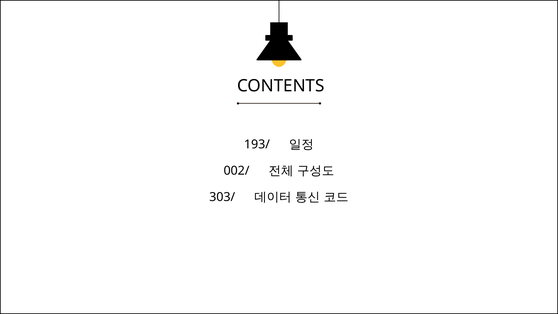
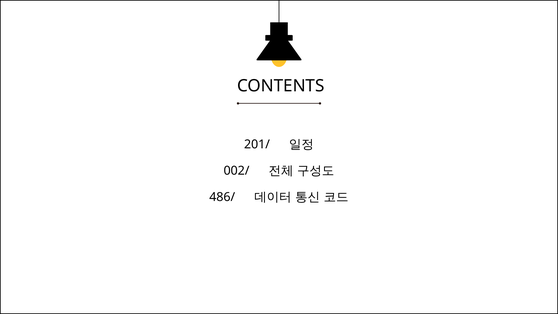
193/: 193/ -> 201/
303/: 303/ -> 486/
